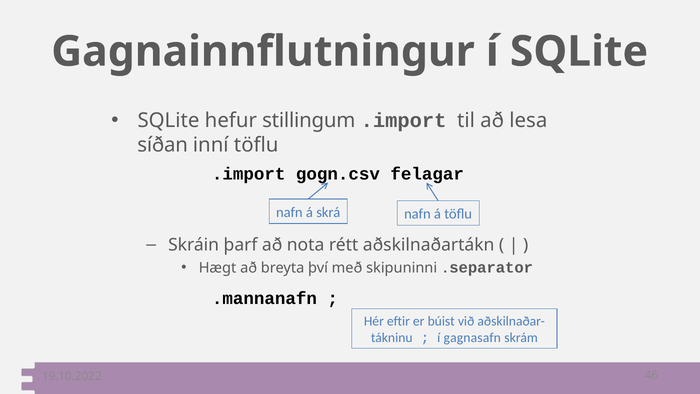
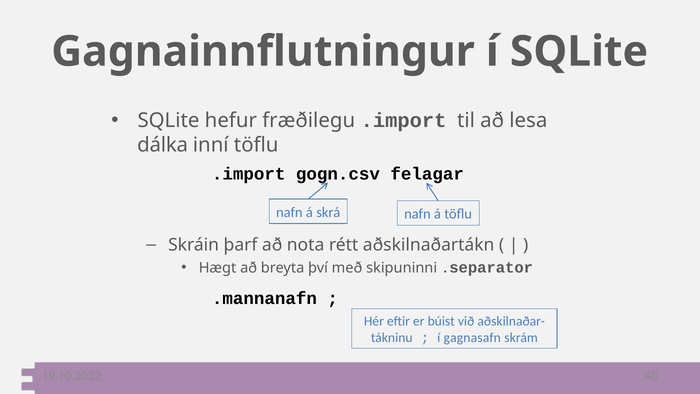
stillingum: stillingum -> fræðilegu
síðan: síðan -> dálka
